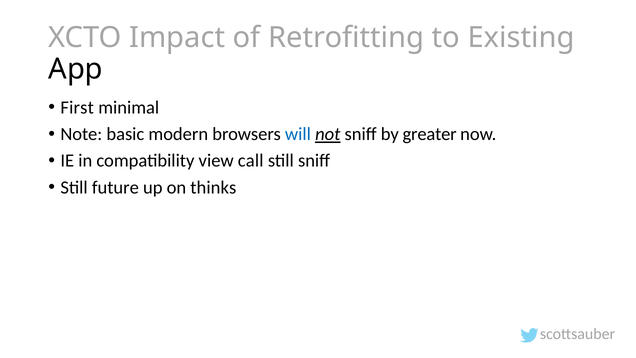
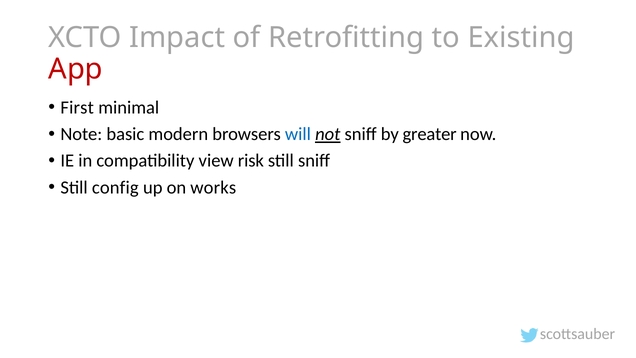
App colour: black -> red
call: call -> risk
future: future -> config
thinks: thinks -> works
